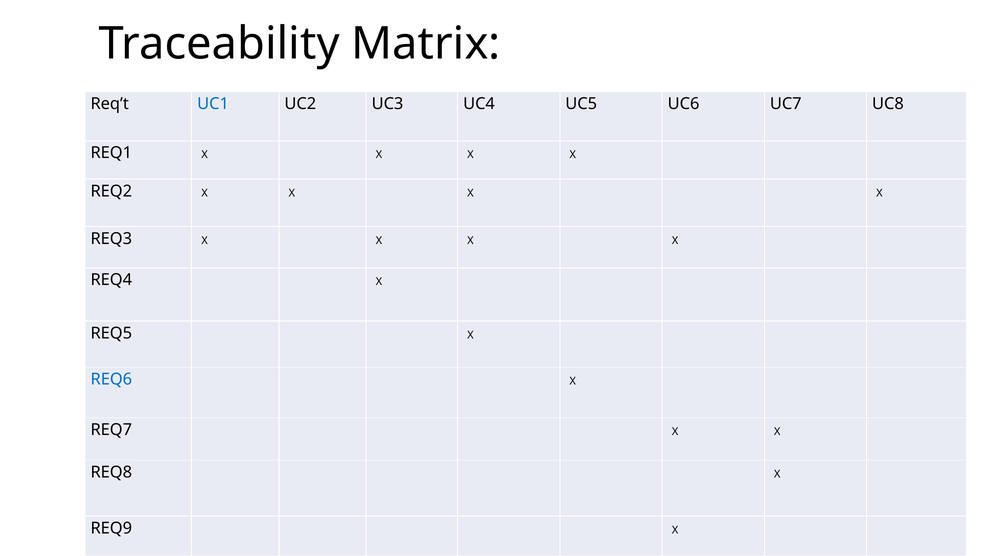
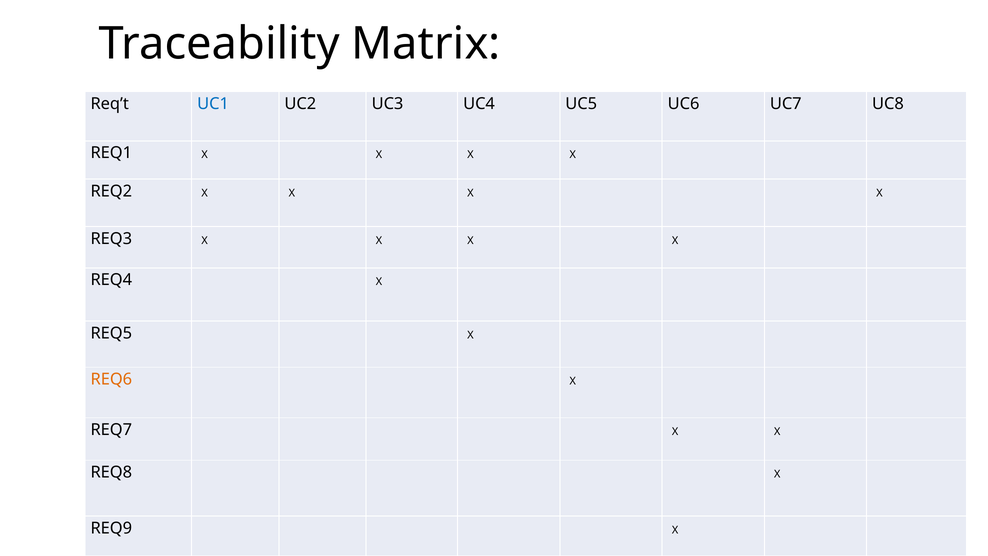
REQ6 colour: blue -> orange
